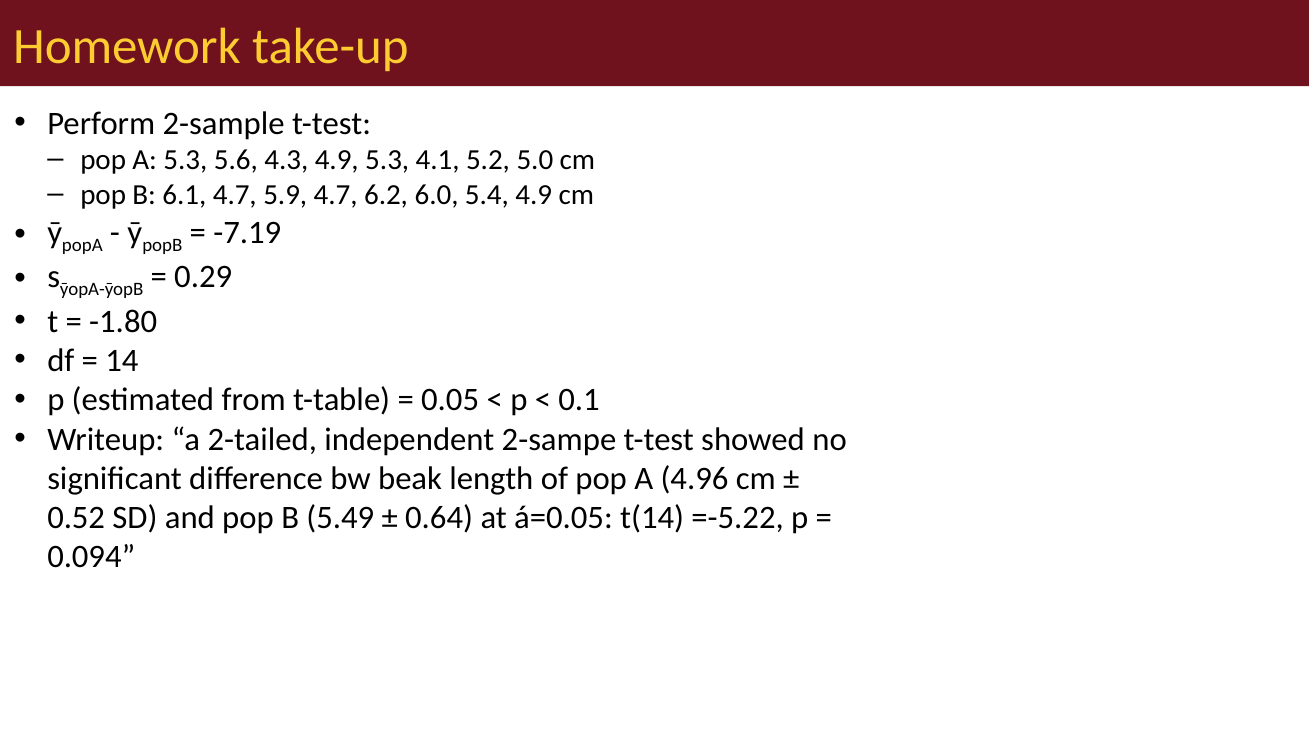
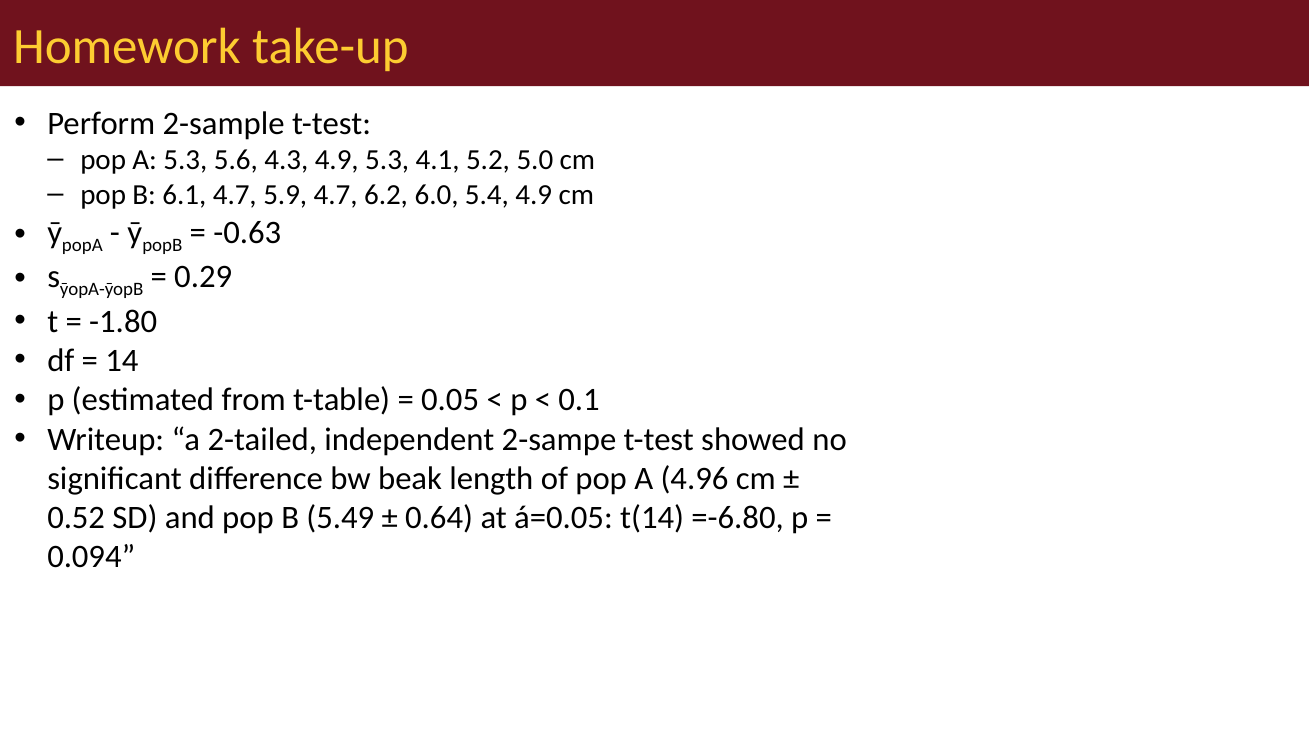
-7.19: -7.19 -> -0.63
=-5.22: =-5.22 -> =-6.80
